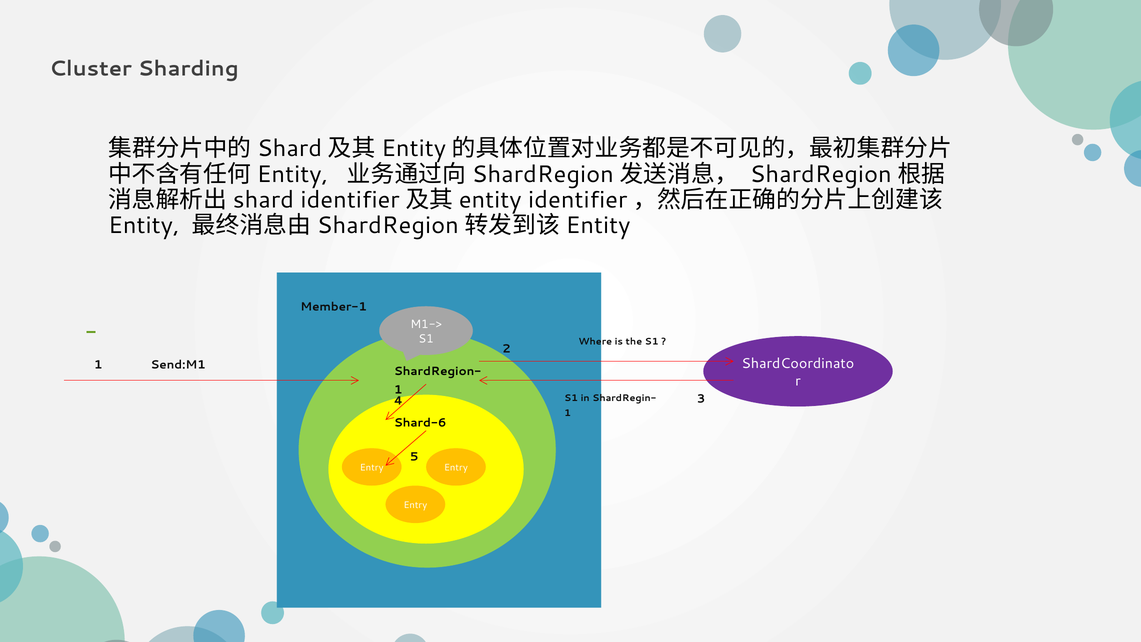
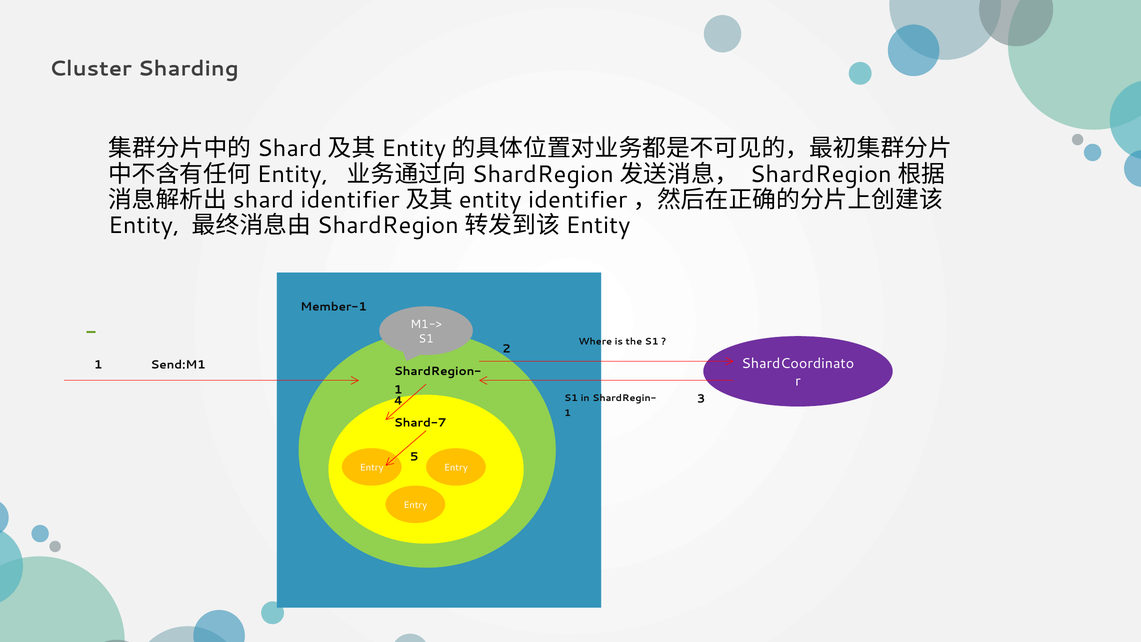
Shard-6: Shard-6 -> Shard-7
